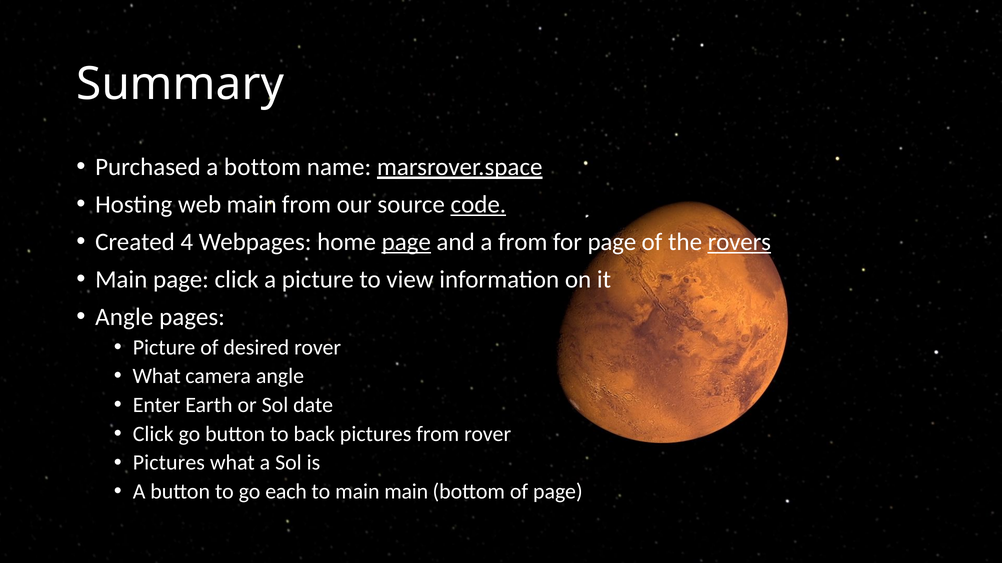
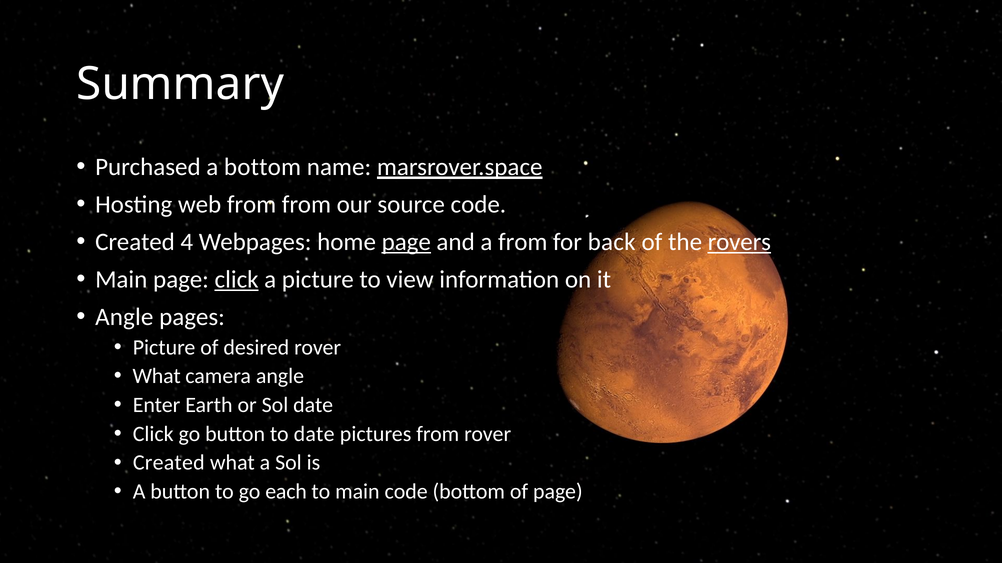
web main: main -> from
code at (478, 205) underline: present -> none
for page: page -> back
click at (237, 280) underline: none -> present
to back: back -> date
Pictures at (169, 463): Pictures -> Created
main main: main -> code
